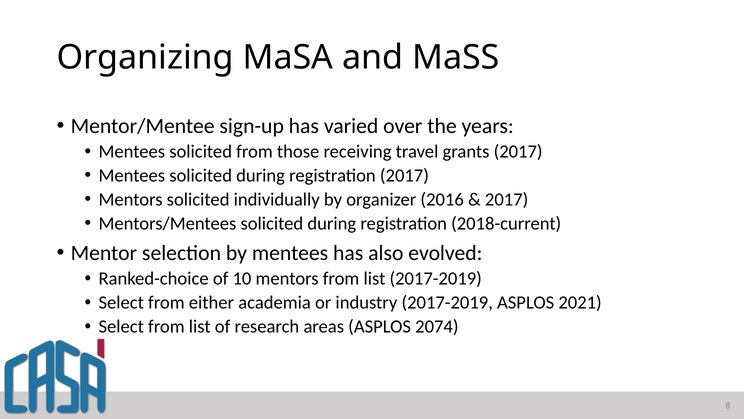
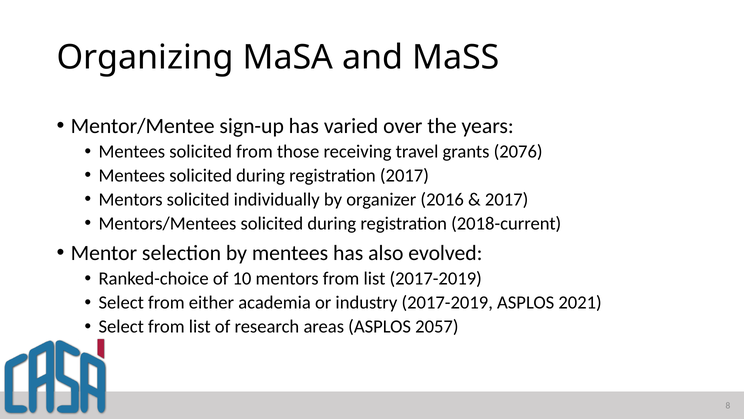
grants 2017: 2017 -> 2076
2074: 2074 -> 2057
